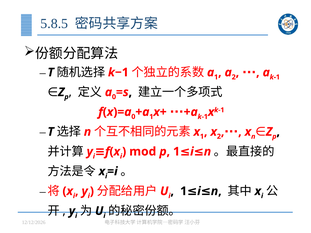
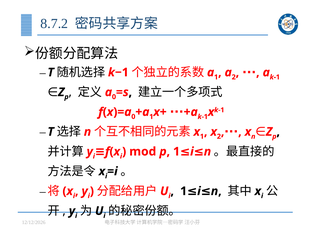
5.8.5: 5.8.5 -> 8.7.2
